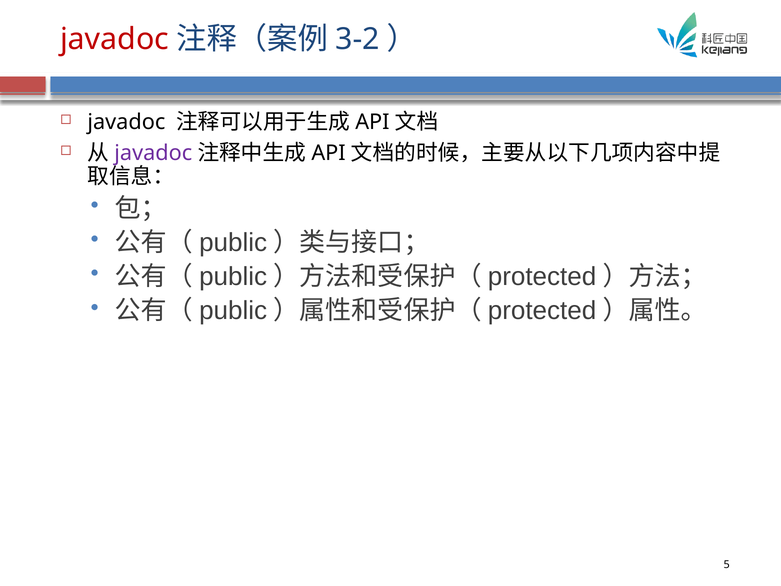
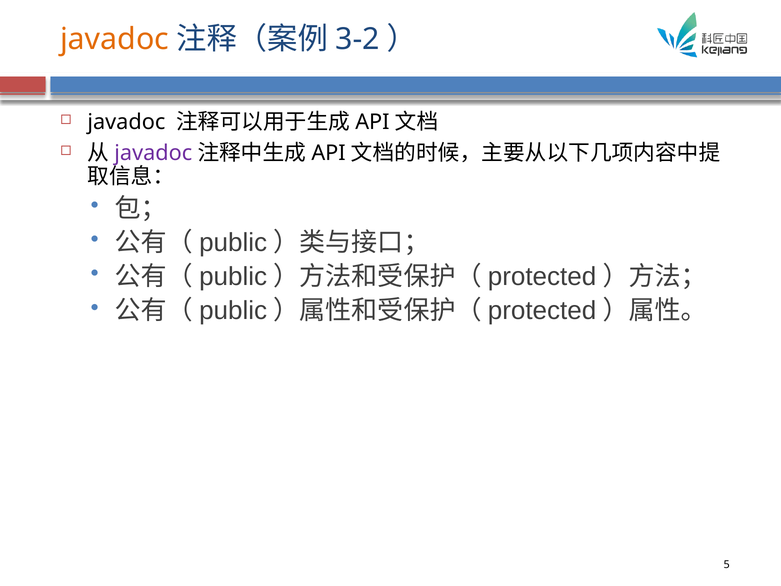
javadoc at (115, 39) colour: red -> orange
